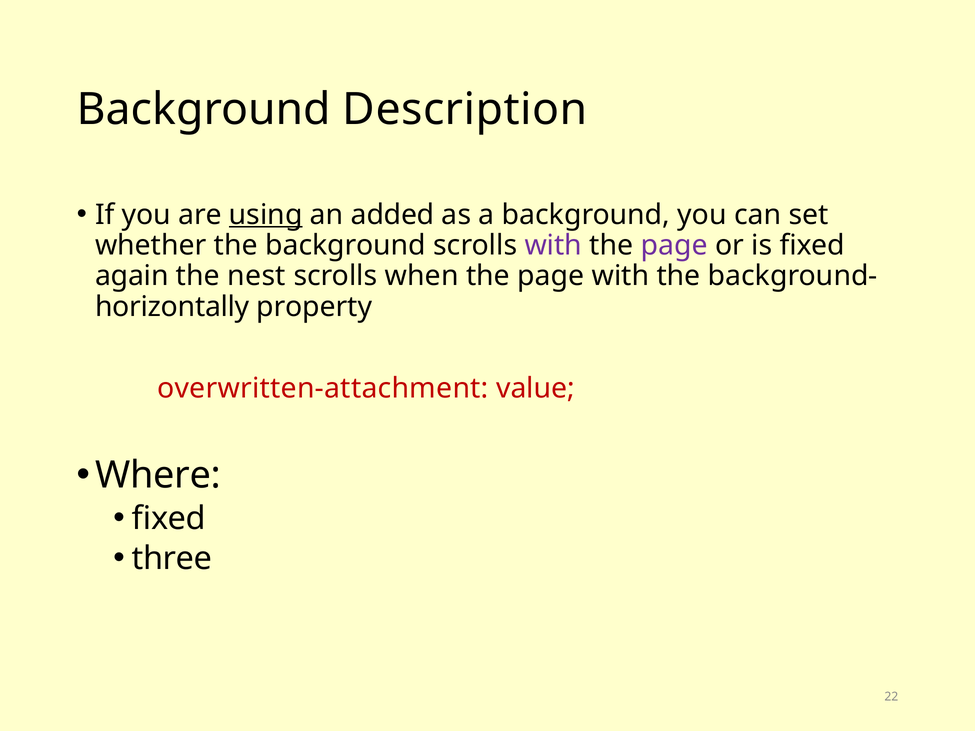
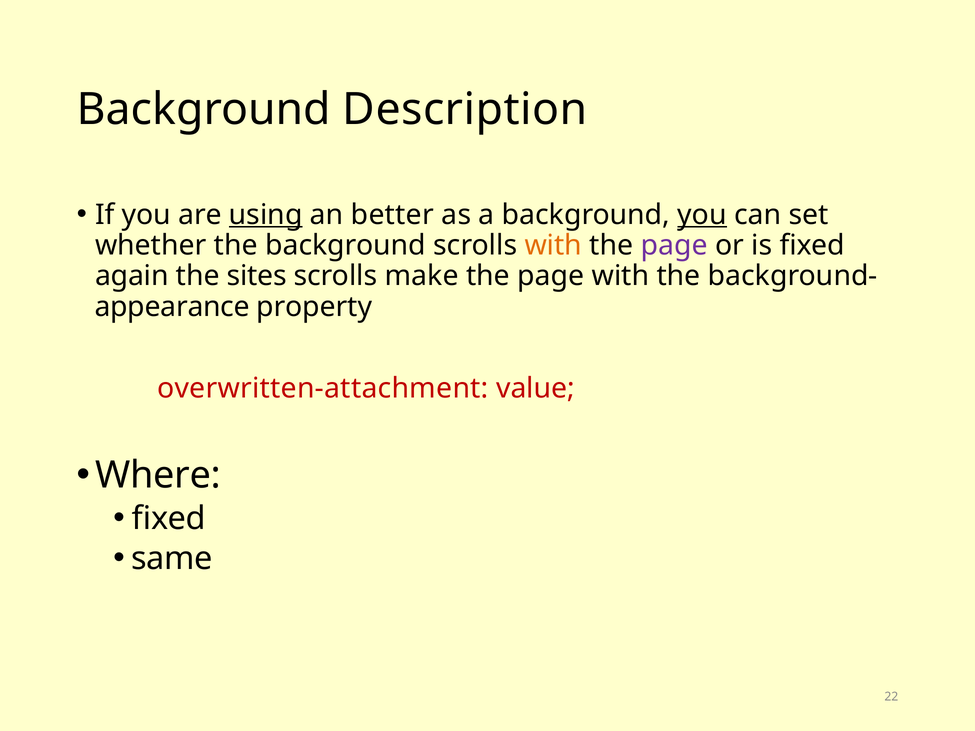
added: added -> better
you at (702, 215) underline: none -> present
with at (553, 245) colour: purple -> orange
nest: nest -> sites
when: when -> make
horizontally: horizontally -> appearance
three: three -> same
